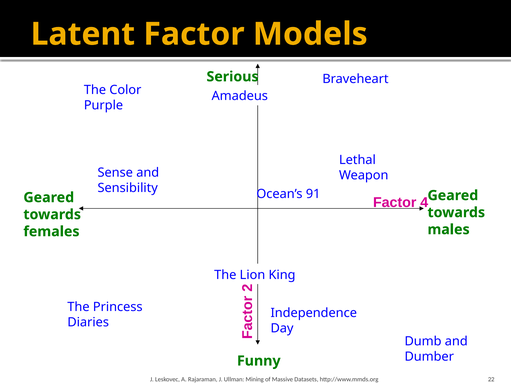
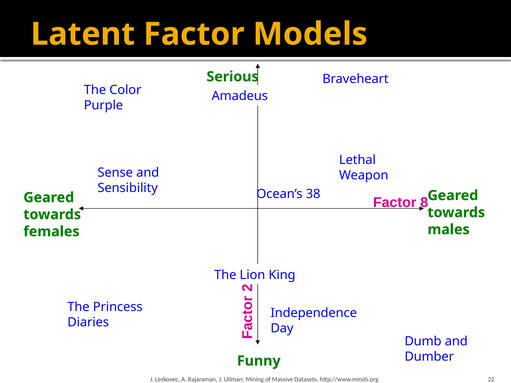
91: 91 -> 38
4: 4 -> 8
